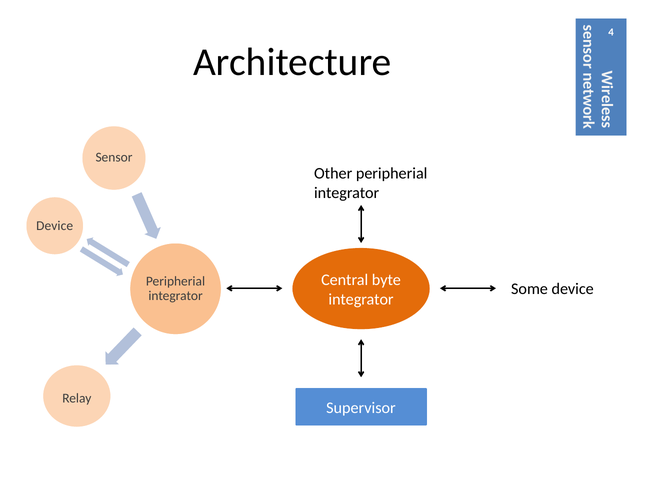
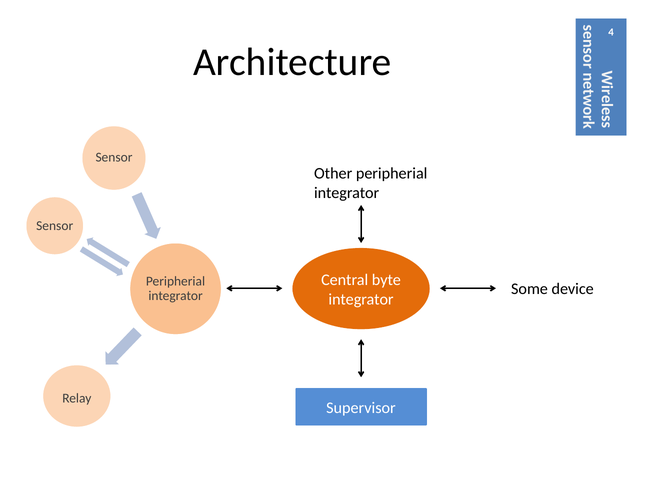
Device at (55, 225): Device -> Sensor
